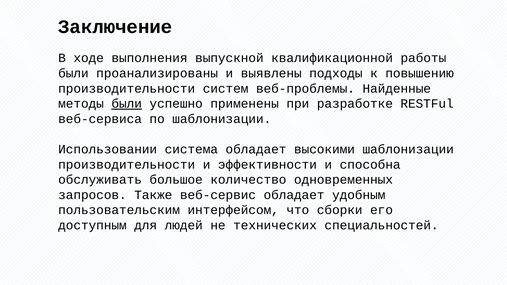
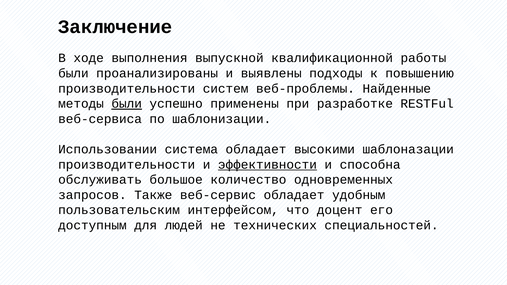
высокими шаблонизации: шаблонизации -> шаблоназации
эффективности underline: none -> present
сборки: сборки -> доцент
